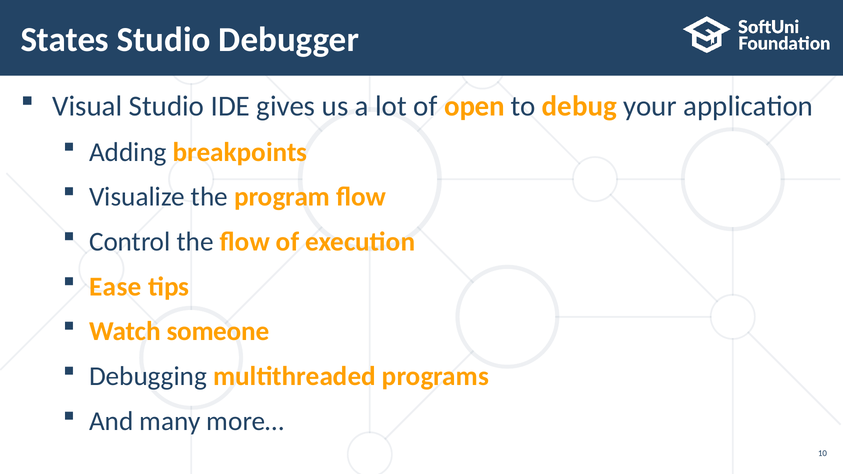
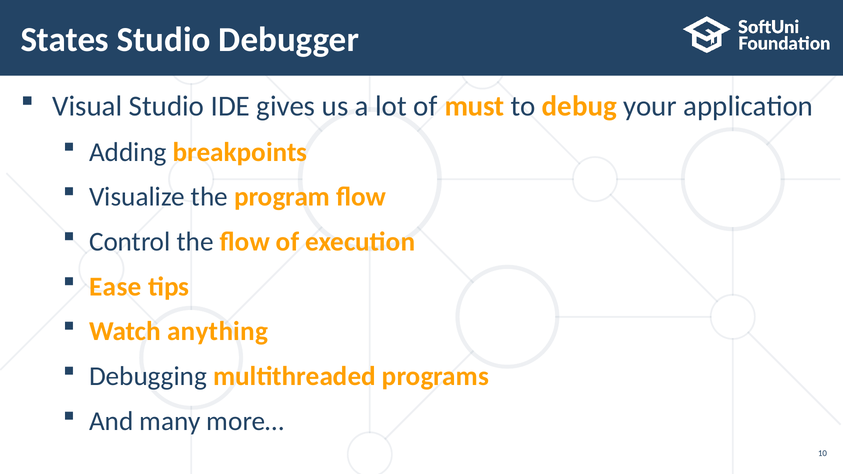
open: open -> must
someone: someone -> anything
